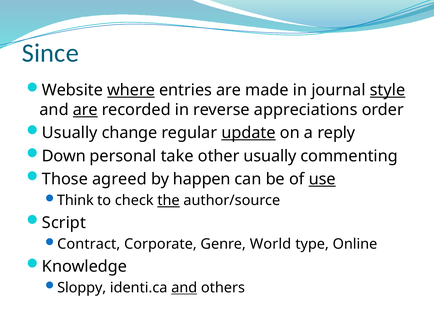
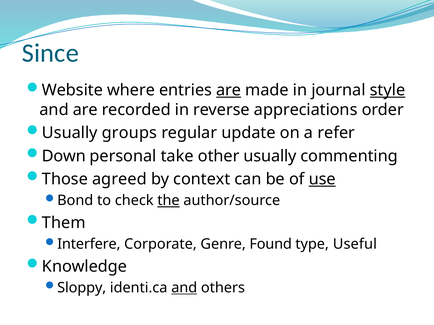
where underline: present -> none
are at (229, 90) underline: none -> present
are at (85, 110) underline: present -> none
change: change -> groups
update underline: present -> none
reply: reply -> refer
happen: happen -> context
Think: Think -> Bond
Script: Script -> Them
Contract: Contract -> Interfere
World: World -> Found
Online: Online -> Useful
